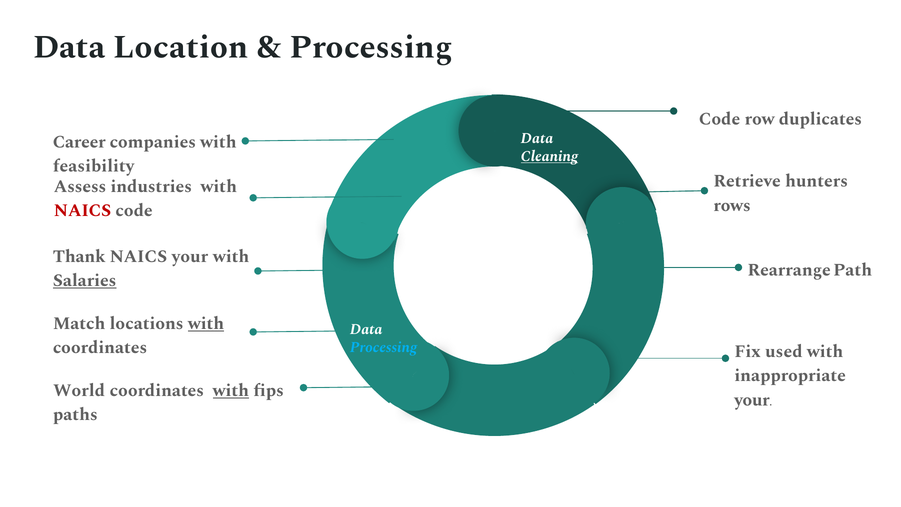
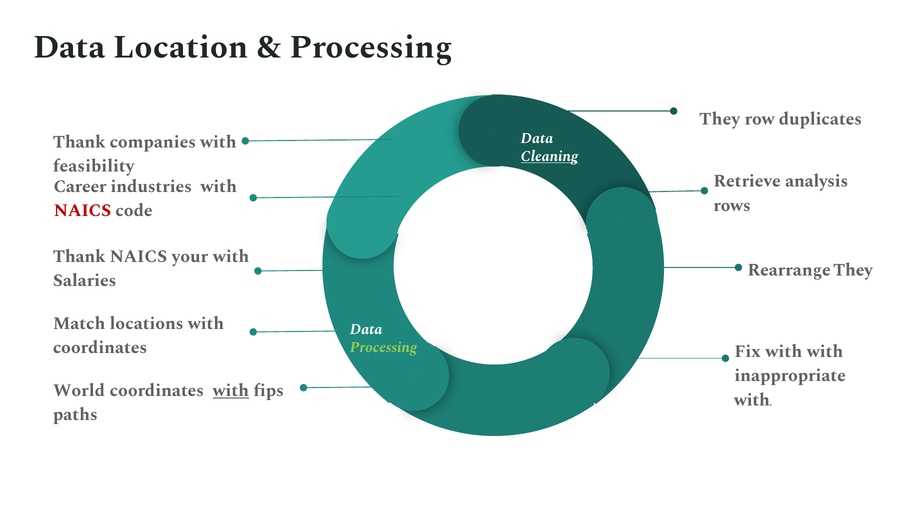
Code at (720, 119): Code -> They
Career at (79, 142): Career -> Thank
hunters: hunters -> analysis
Assess: Assess -> Career
Rearrange Path: Path -> They
Salaries underline: present -> none
with at (206, 323) underline: present -> none
Processing at (384, 347) colour: light blue -> light green
Fix used: used -> with
your at (752, 400): your -> with
